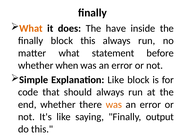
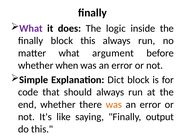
What at (31, 28) colour: orange -> purple
have: have -> logic
statement: statement -> argument
Explanation Like: Like -> Dict
